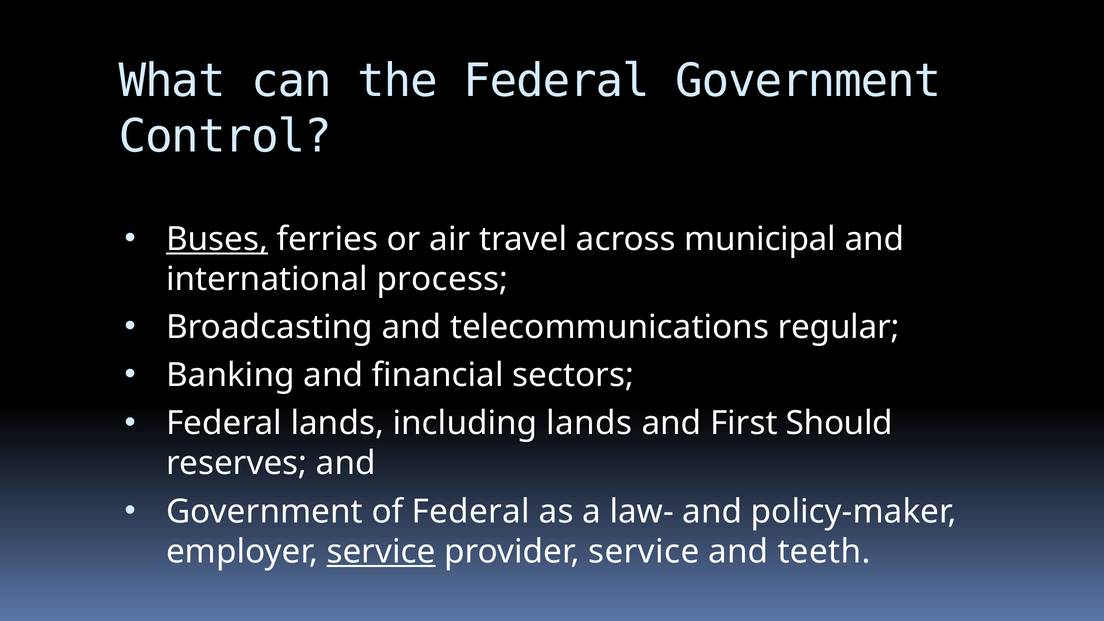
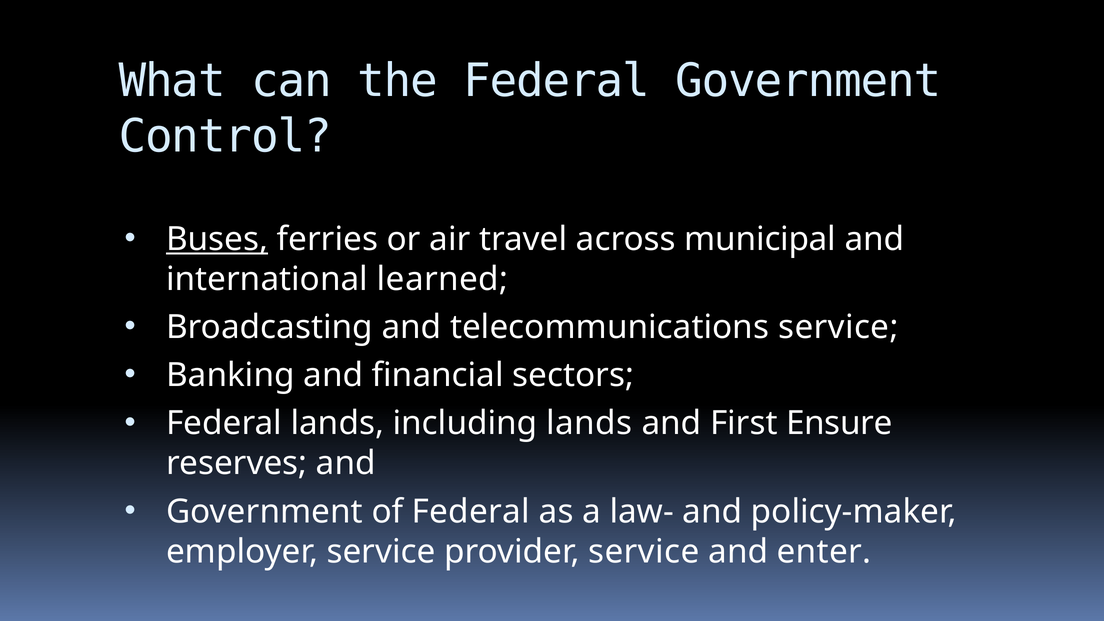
process: process -> learned
telecommunications regular: regular -> service
Should: Should -> Ensure
service at (381, 552) underline: present -> none
teeth: teeth -> enter
